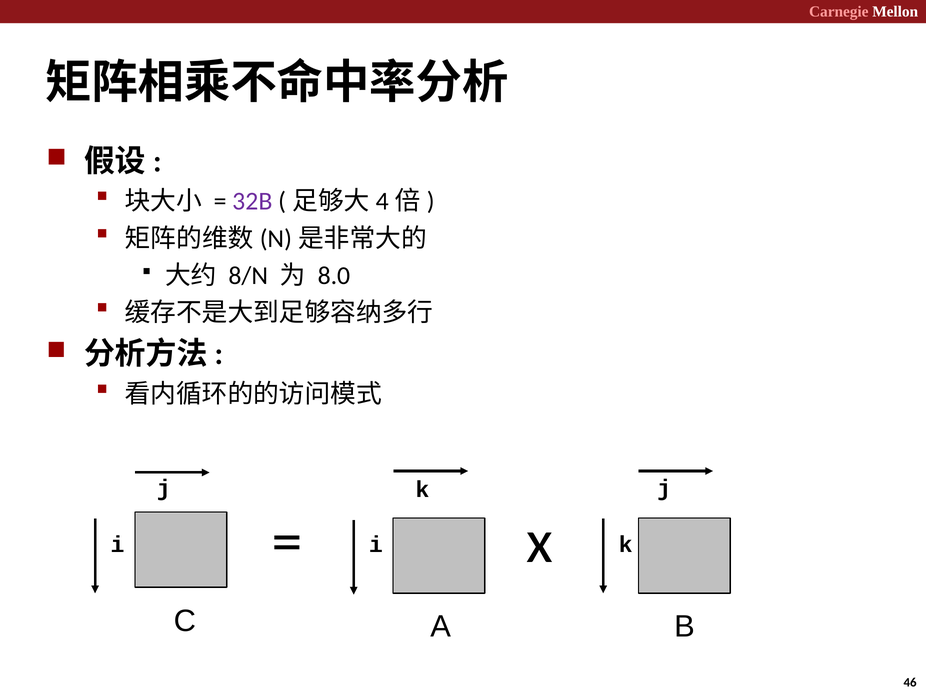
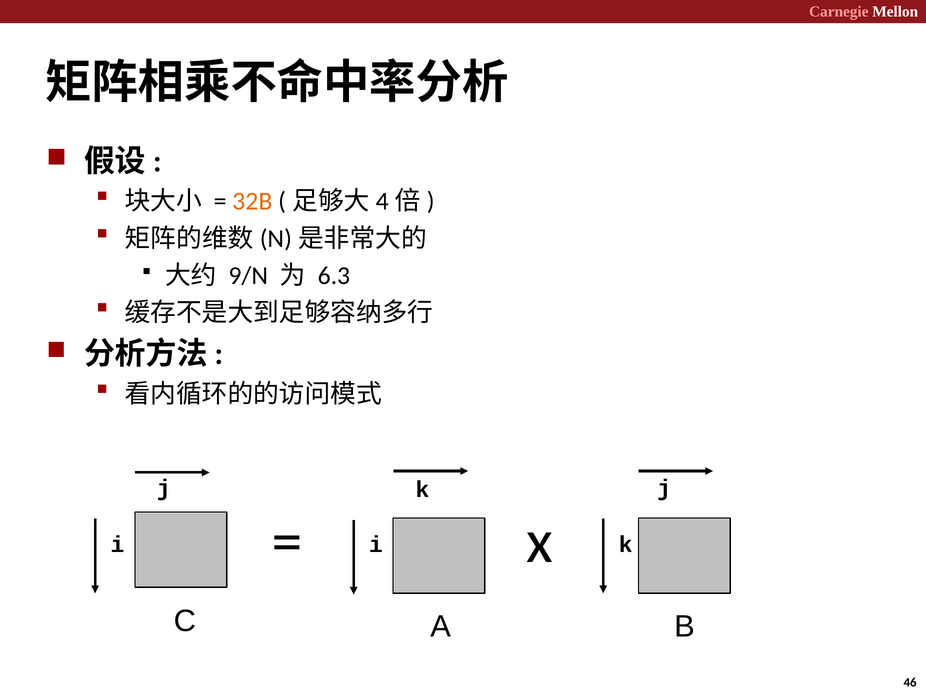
32B colour: purple -> orange
8/N: 8/N -> 9/N
8.0: 8.0 -> 6.3
